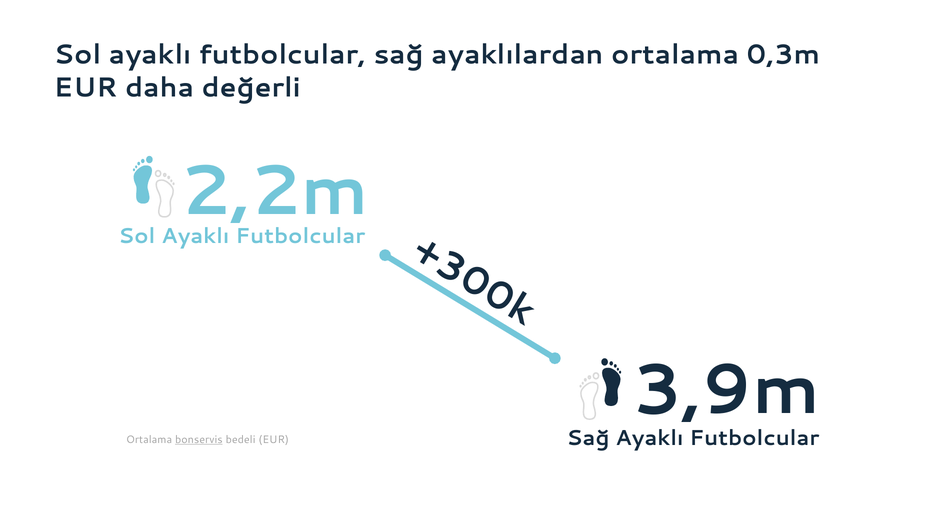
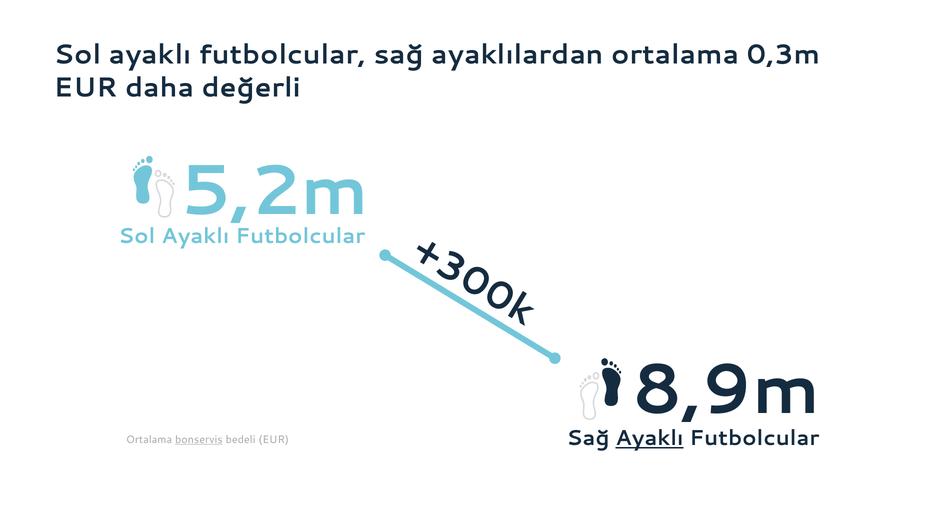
2,2m: 2,2m -> 5,2m
3,9m: 3,9m -> 8,9m
Ayaklı at (649, 438) underline: none -> present
